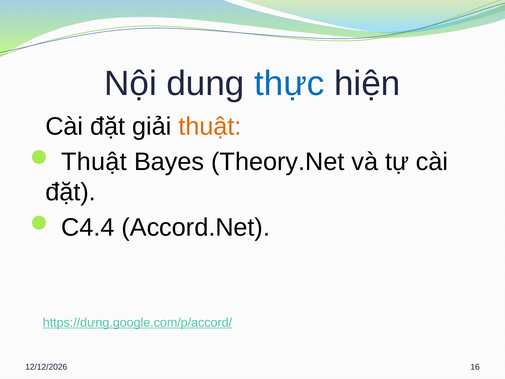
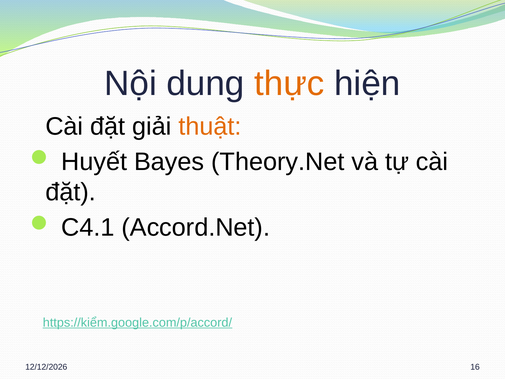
thực colour: blue -> orange
Thuật at (94, 162): Thuật -> Huyết
C4.4: C4.4 -> C4.1
https://dựng.google.com/p/accord/: https://dựng.google.com/p/accord/ -> https://kiểm.google.com/p/accord/
